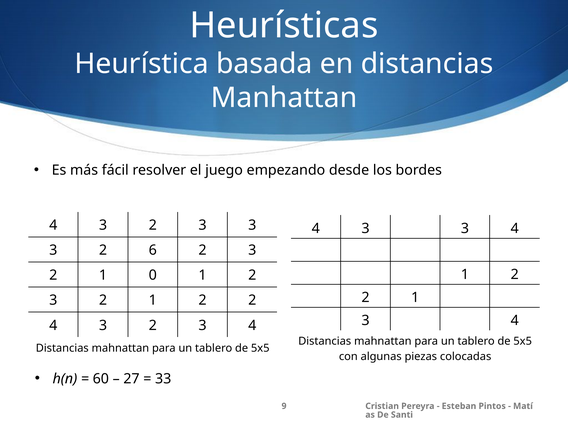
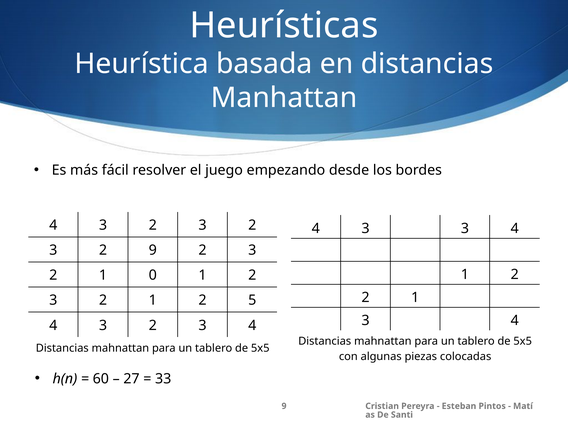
3 at (252, 225): 3 -> 2
2 6: 6 -> 9
2 1 2 2: 2 -> 5
